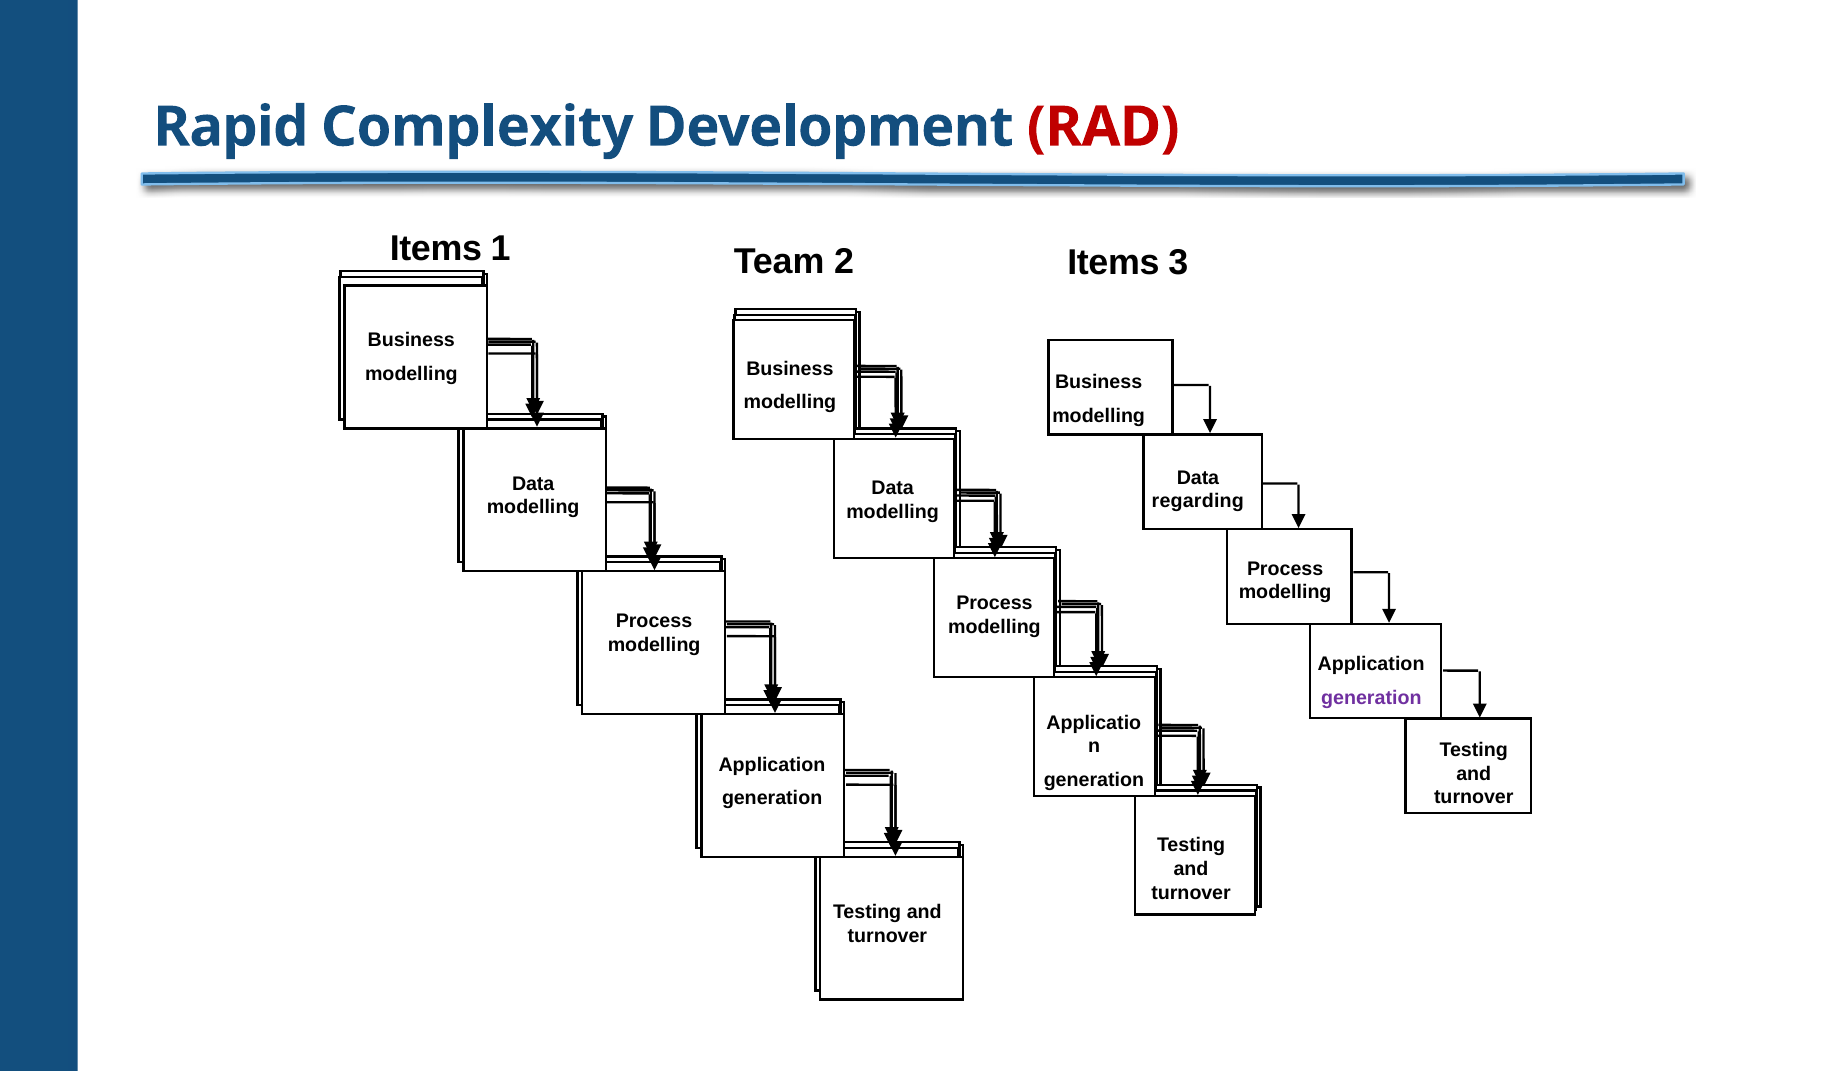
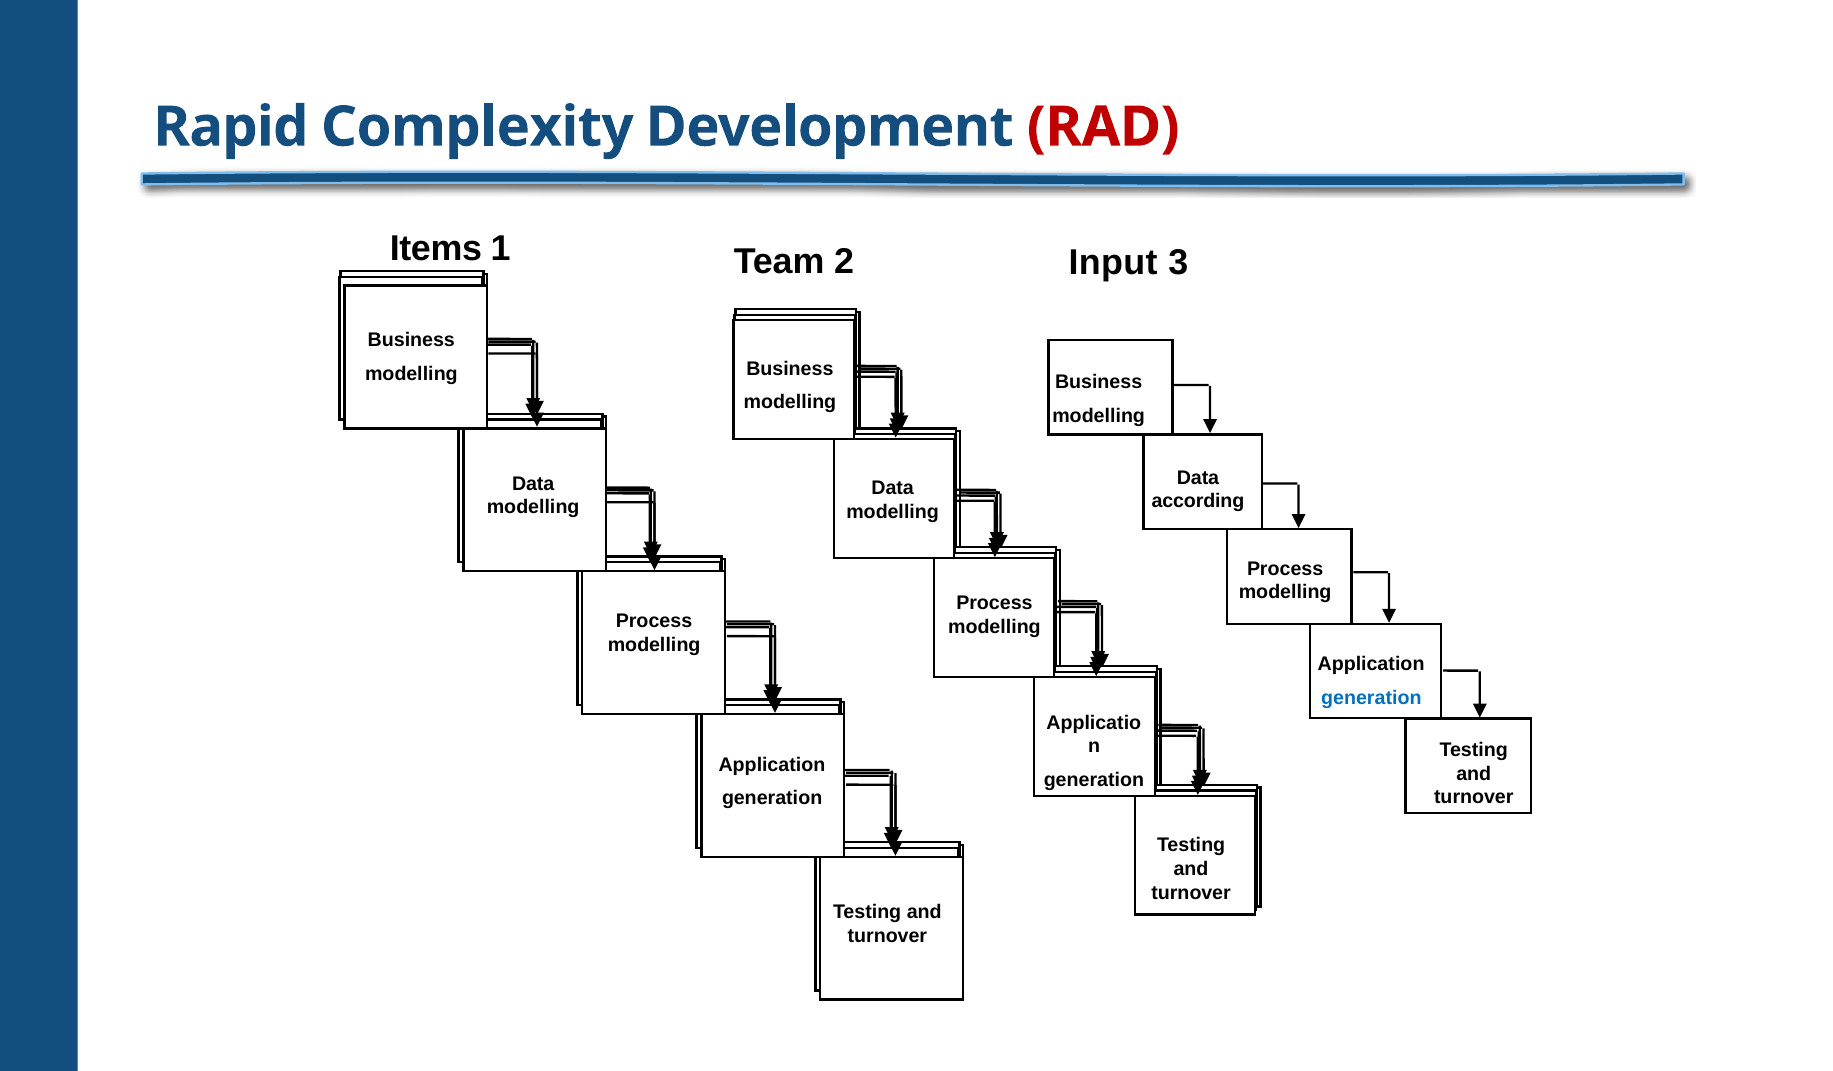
2 Items: Items -> Input
regarding: regarding -> according
generation at (1371, 698) colour: purple -> blue
